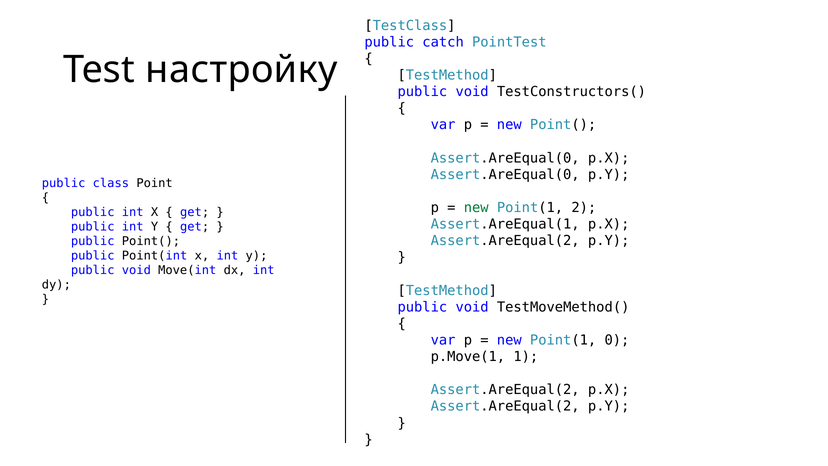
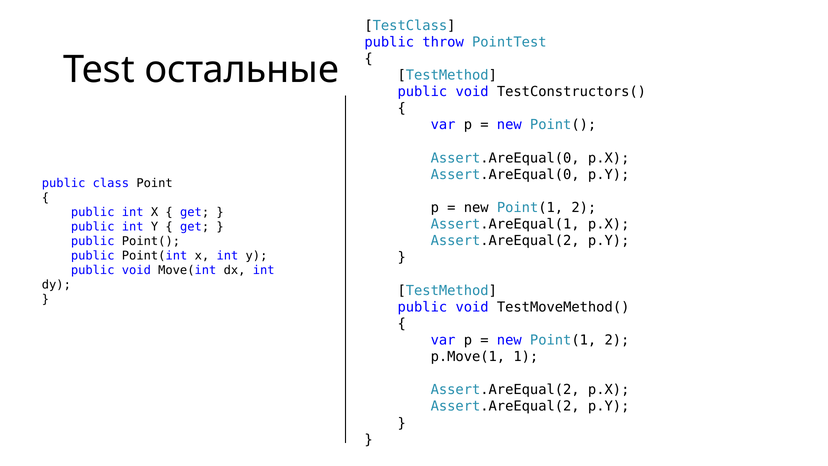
catch: catch -> throw
настройку: настройку -> остальные
new at (476, 208) colour: green -> black
0 at (617, 340): 0 -> 2
